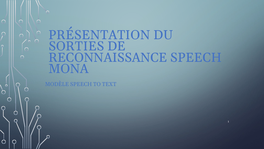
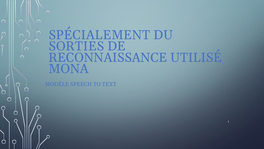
PRÉSENTATION: PRÉSENTATION -> SPÉCIALEMENT
RECONNAISSANCE SPEECH: SPEECH -> UTILISÉ
